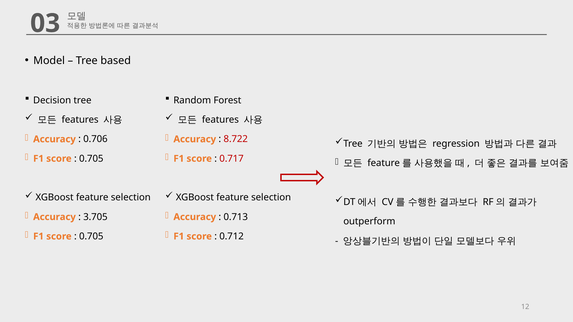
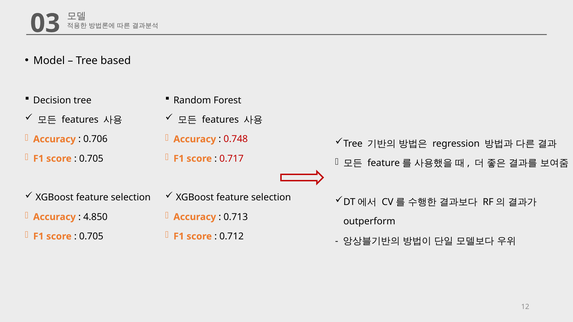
8.722: 8.722 -> 0.748
3.705: 3.705 -> 4.850
